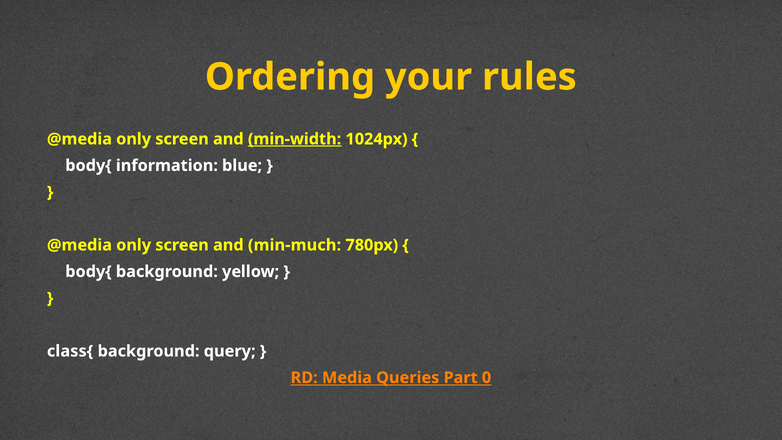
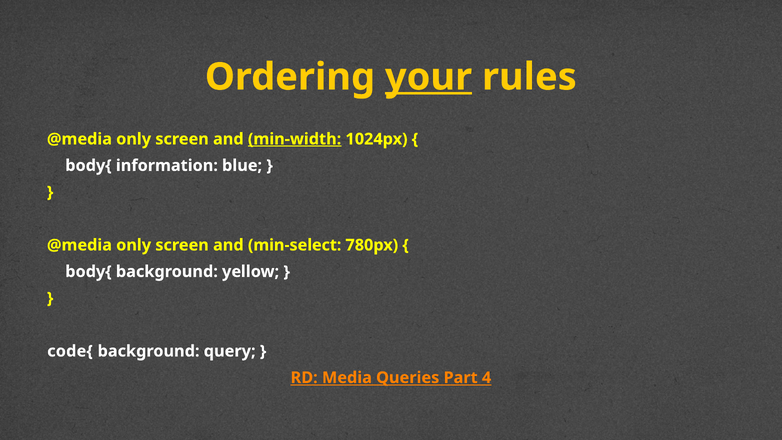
your underline: none -> present
min-much: min-much -> min-select
class{: class{ -> code{
0: 0 -> 4
